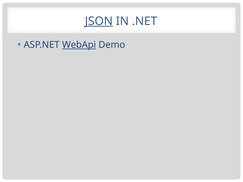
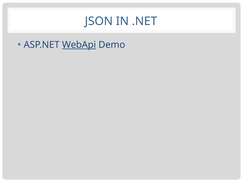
JSON underline: present -> none
